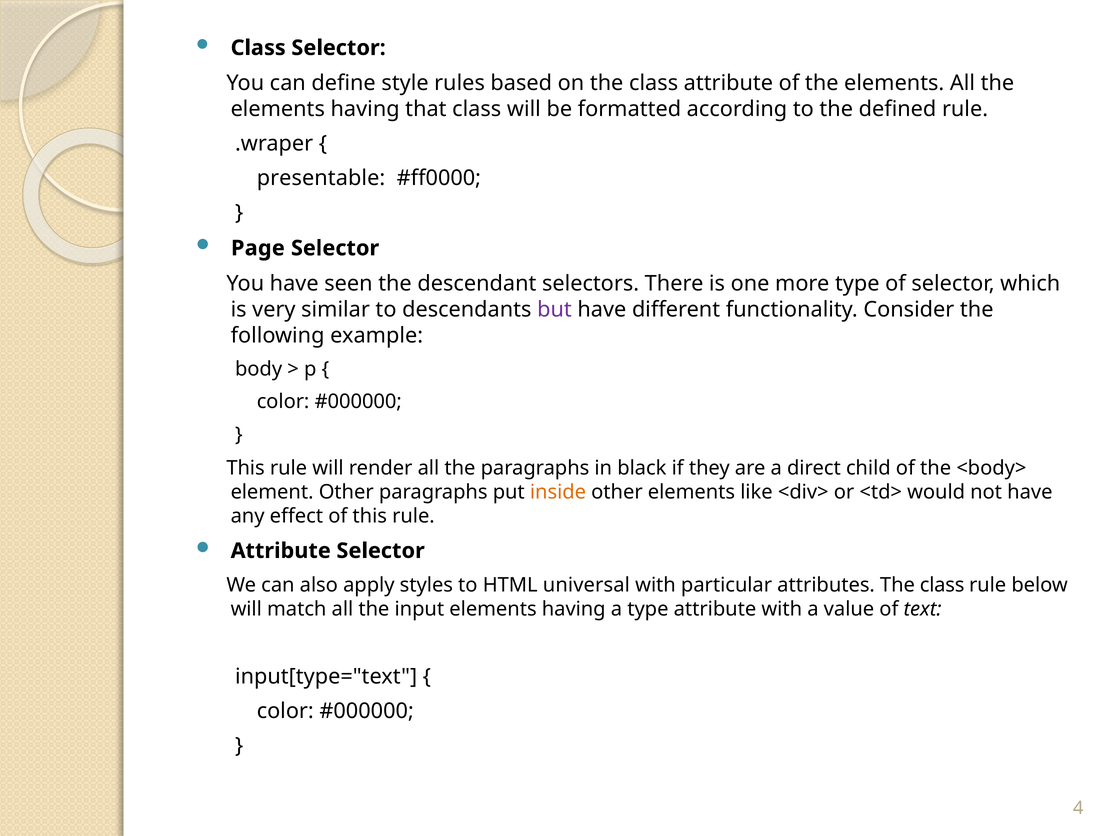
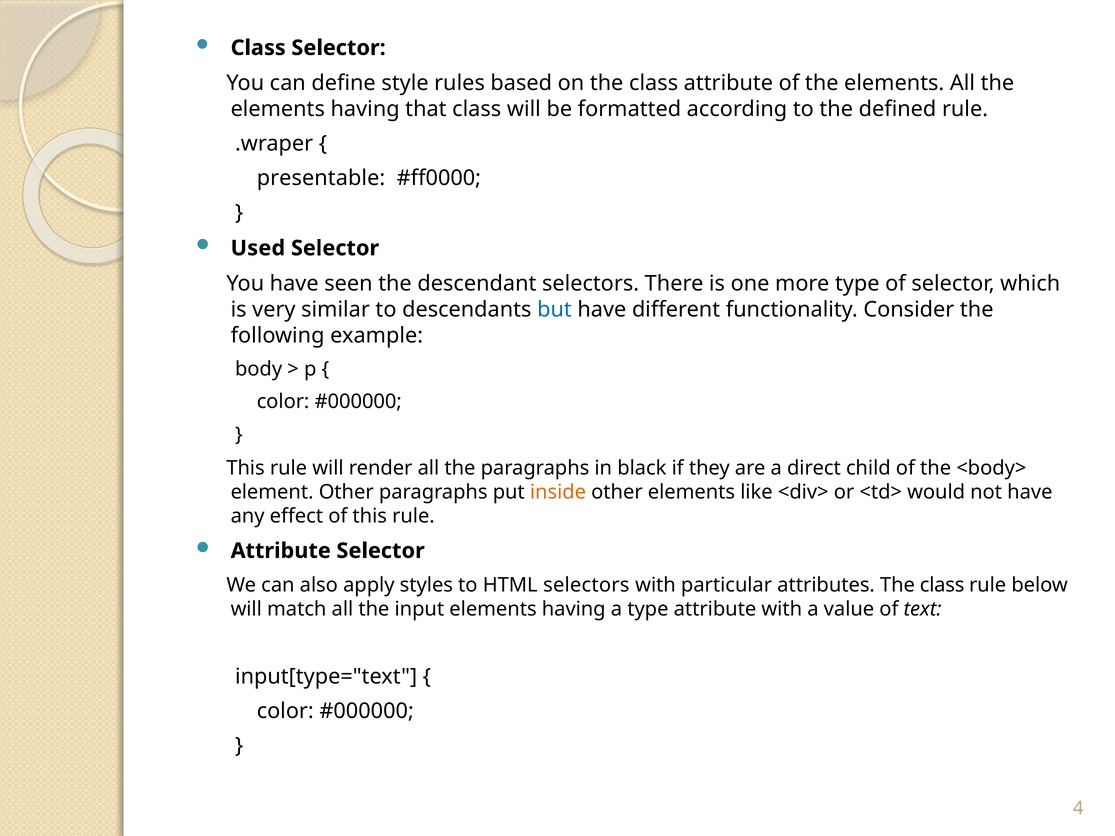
Page: Page -> Used
but colour: purple -> blue
HTML universal: universal -> selectors
